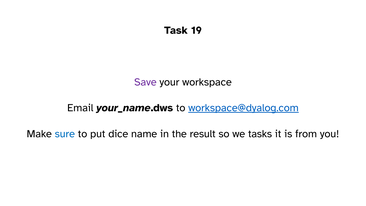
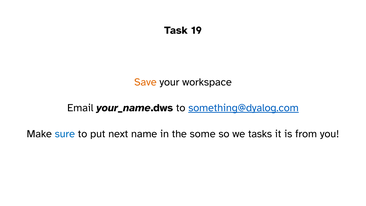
Save colour: purple -> orange
workspace@dyalog.com: workspace@dyalog.com -> something@dyalog.com
dice: dice -> next
result: result -> some
